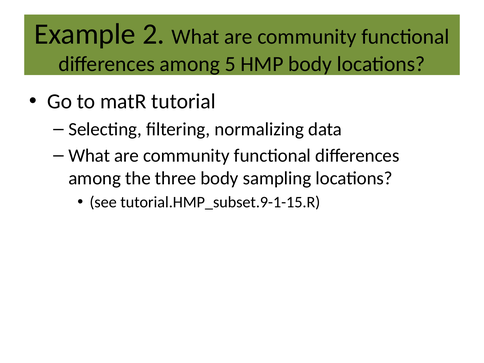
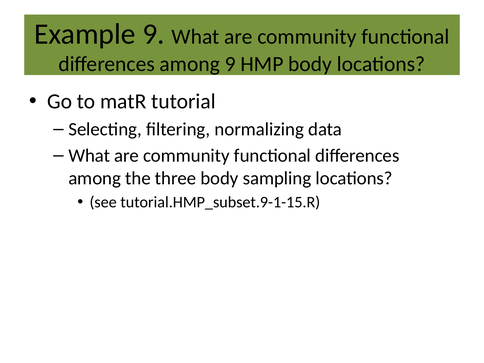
Example 2: 2 -> 9
among 5: 5 -> 9
